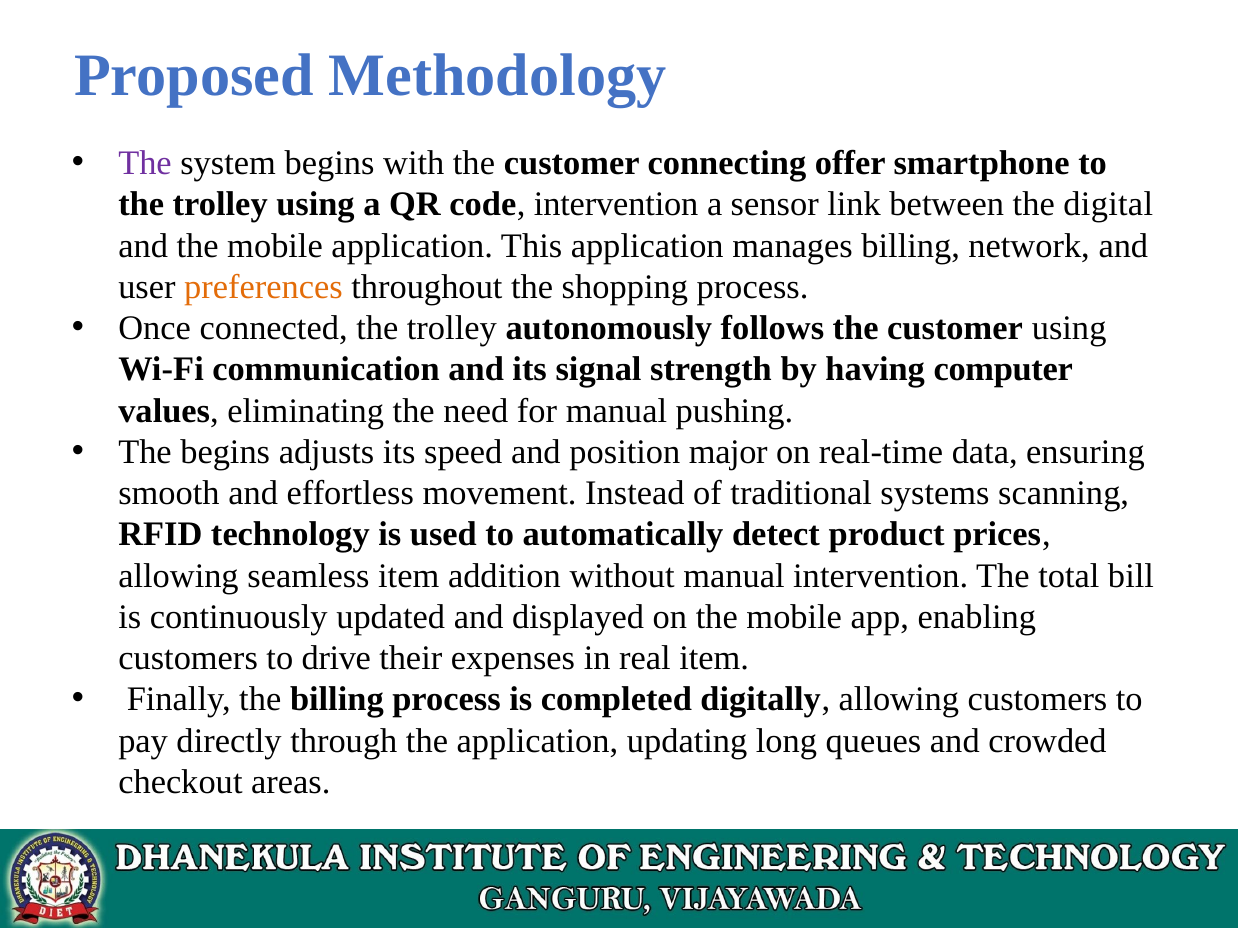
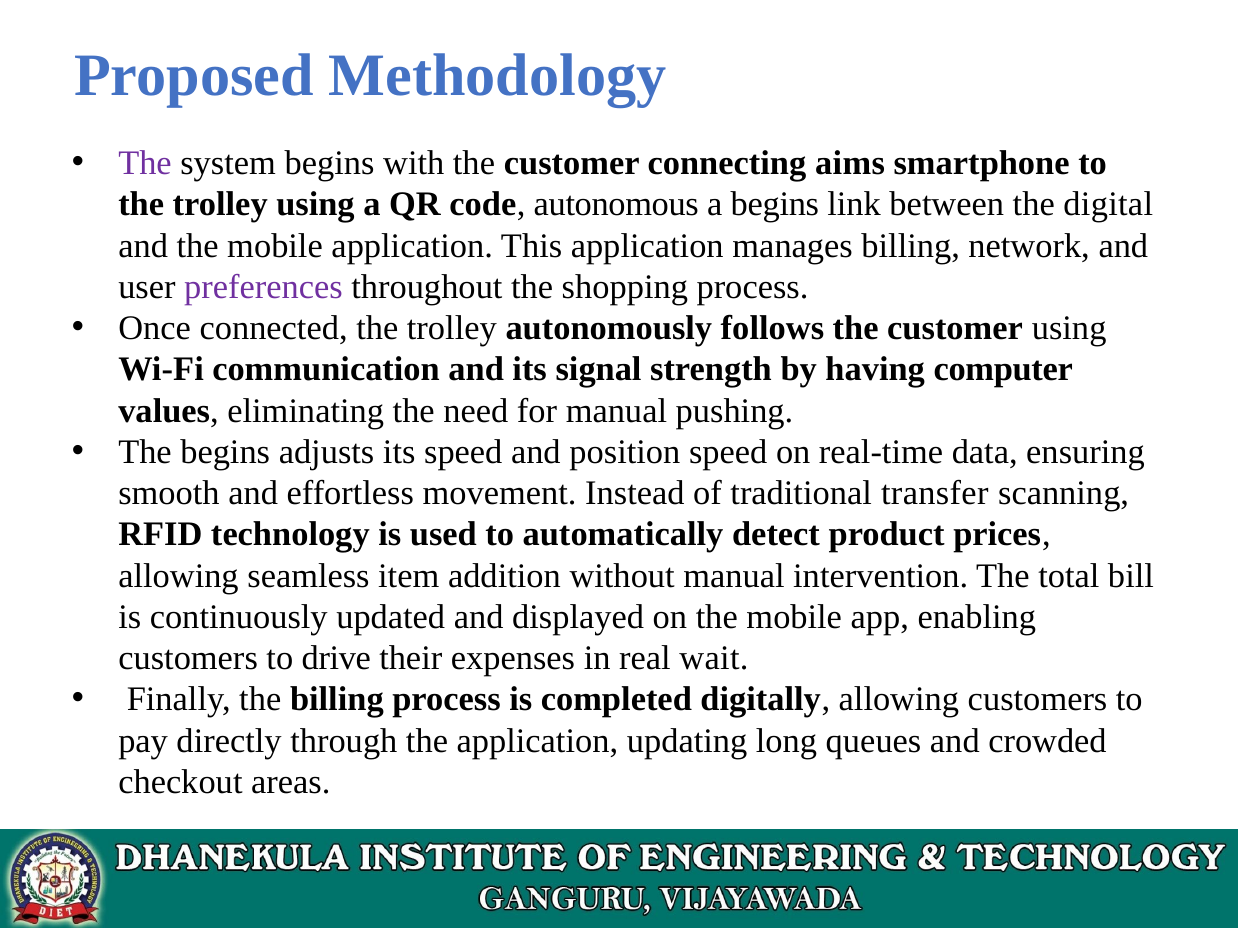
offer: offer -> aims
code intervention: intervention -> autonomous
a sensor: sensor -> begins
preferences colour: orange -> purple
position major: major -> speed
systems: systems -> transfer
real item: item -> wait
